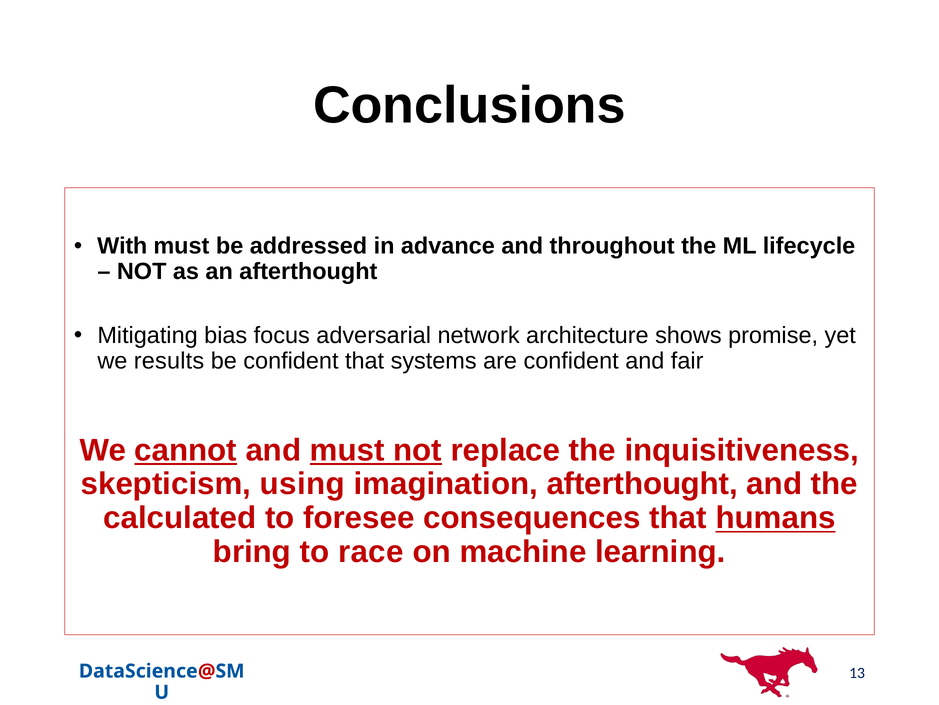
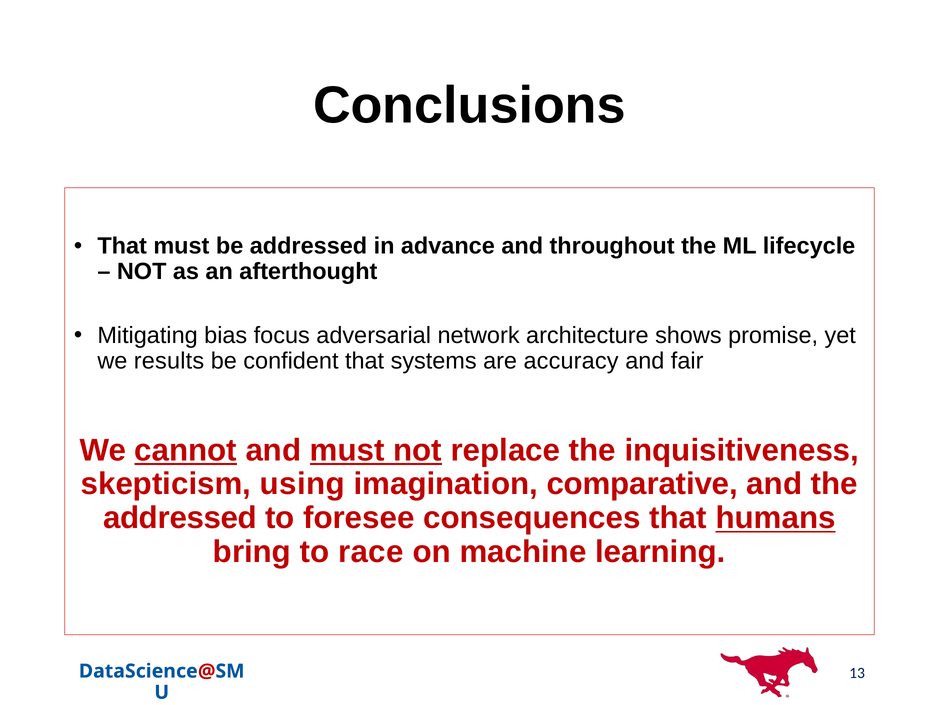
With at (122, 246): With -> That
are confident: confident -> accuracy
imagination afterthought: afterthought -> comparative
calculated at (180, 517): calculated -> addressed
